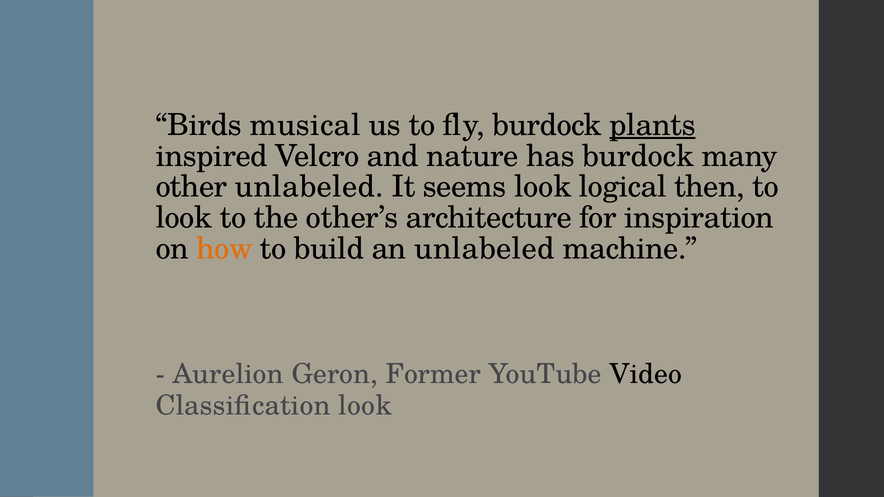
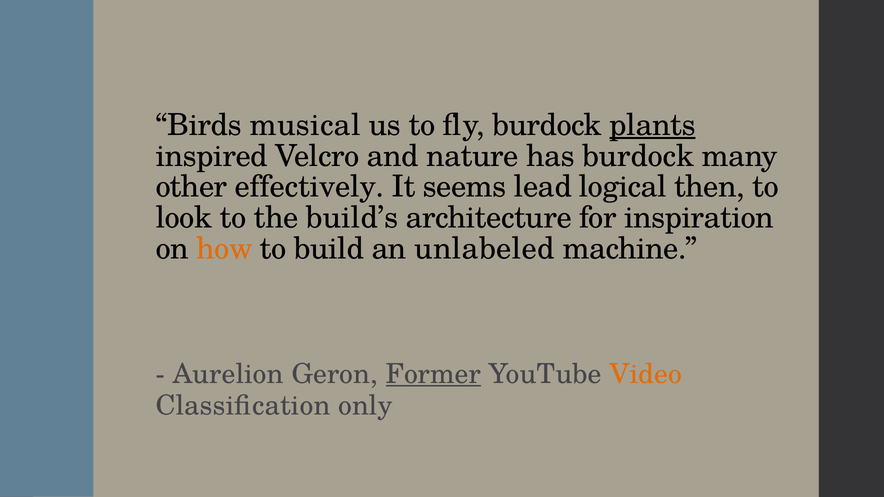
other unlabeled: unlabeled -> effectively
seems look: look -> lead
other’s: other’s -> build’s
Former underline: none -> present
Video colour: black -> orange
Classification look: look -> only
